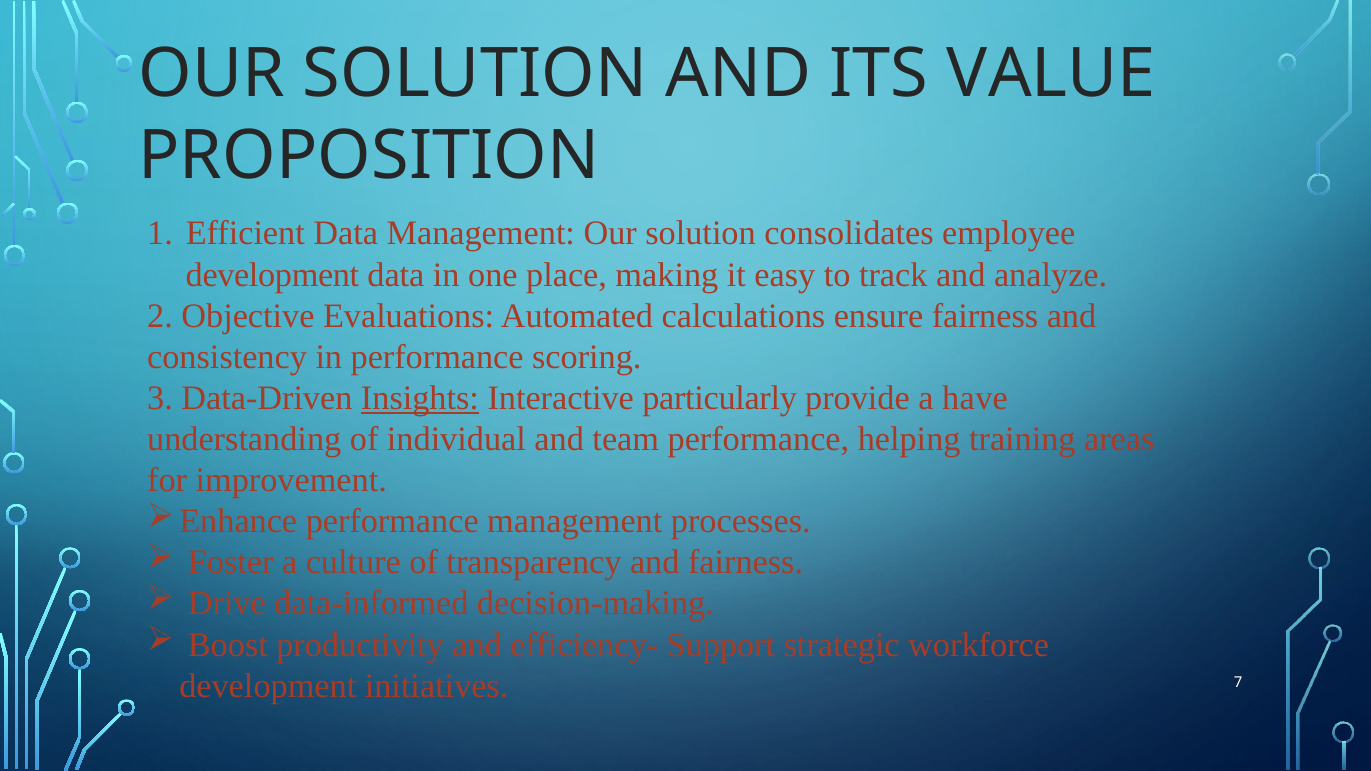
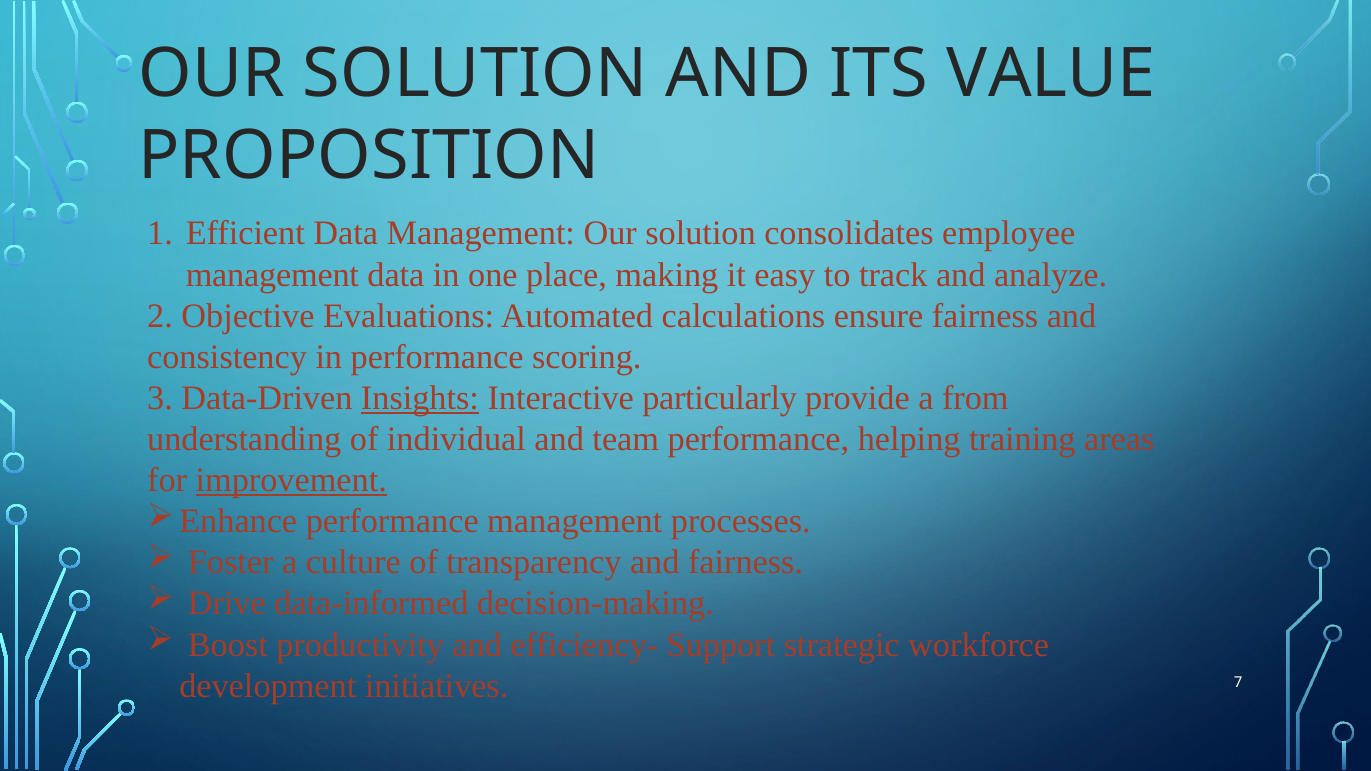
development at (272, 275): development -> management
have: have -> from
improvement underline: none -> present
